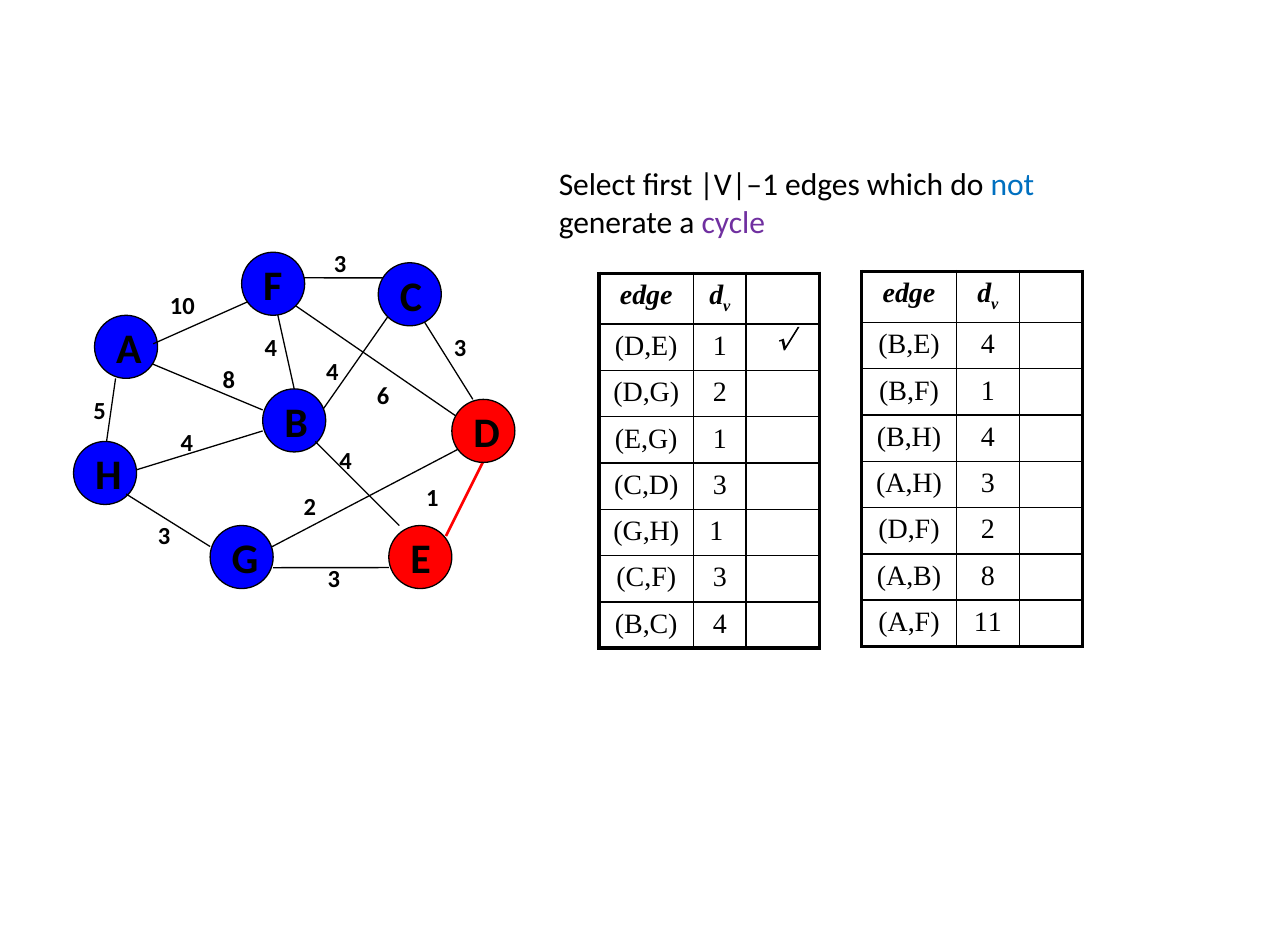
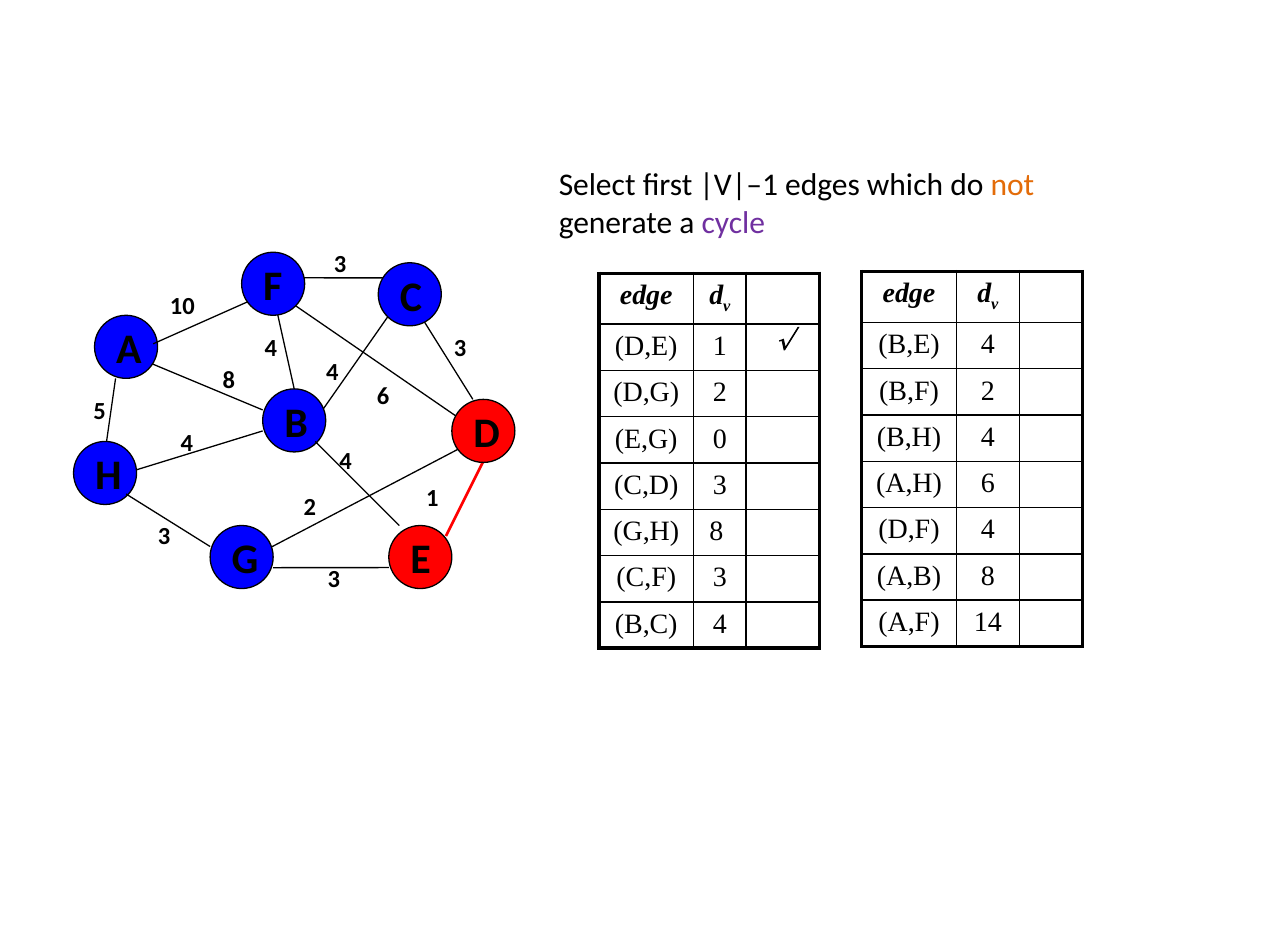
not colour: blue -> orange
B,F 1: 1 -> 2
E,G 1: 1 -> 0
A,H 3: 3 -> 6
D,F 2: 2 -> 4
G,H 1: 1 -> 8
11: 11 -> 14
